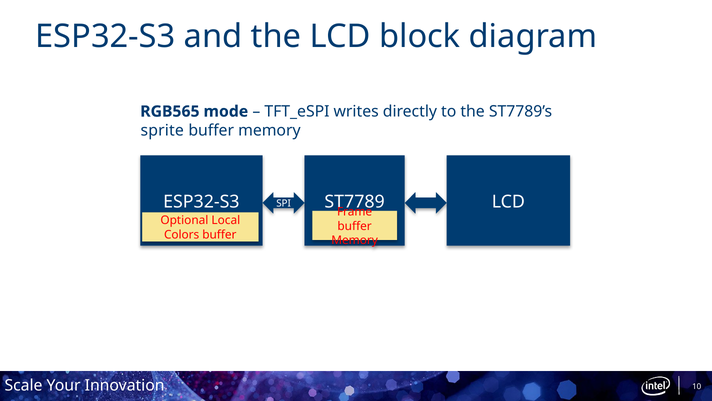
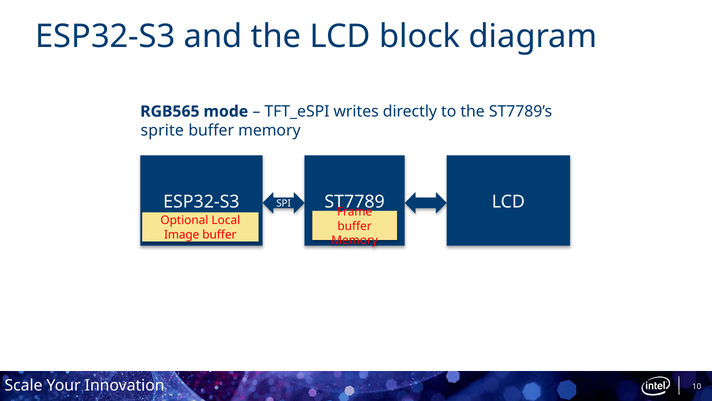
Colors: Colors -> Image
